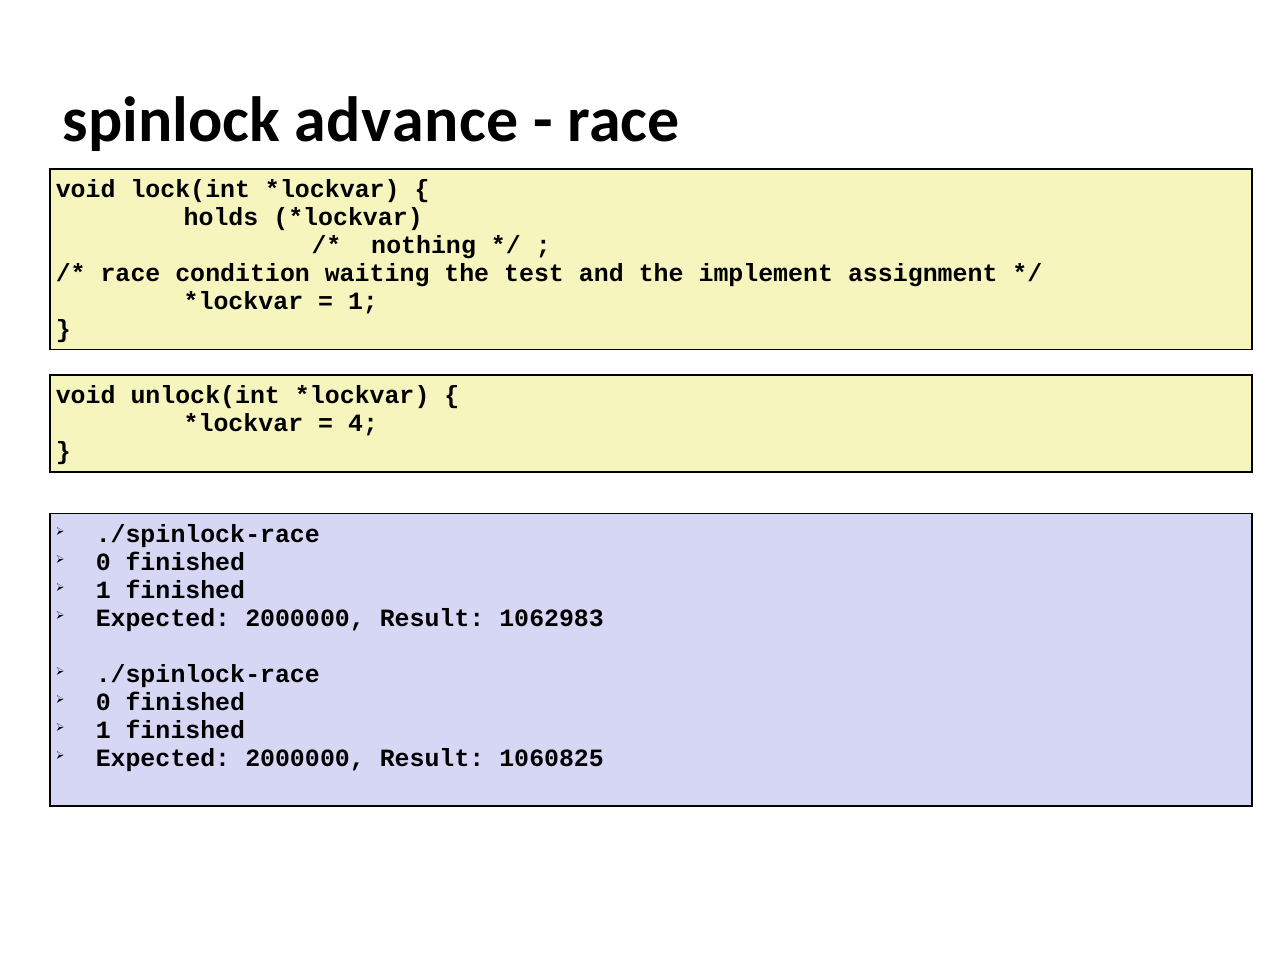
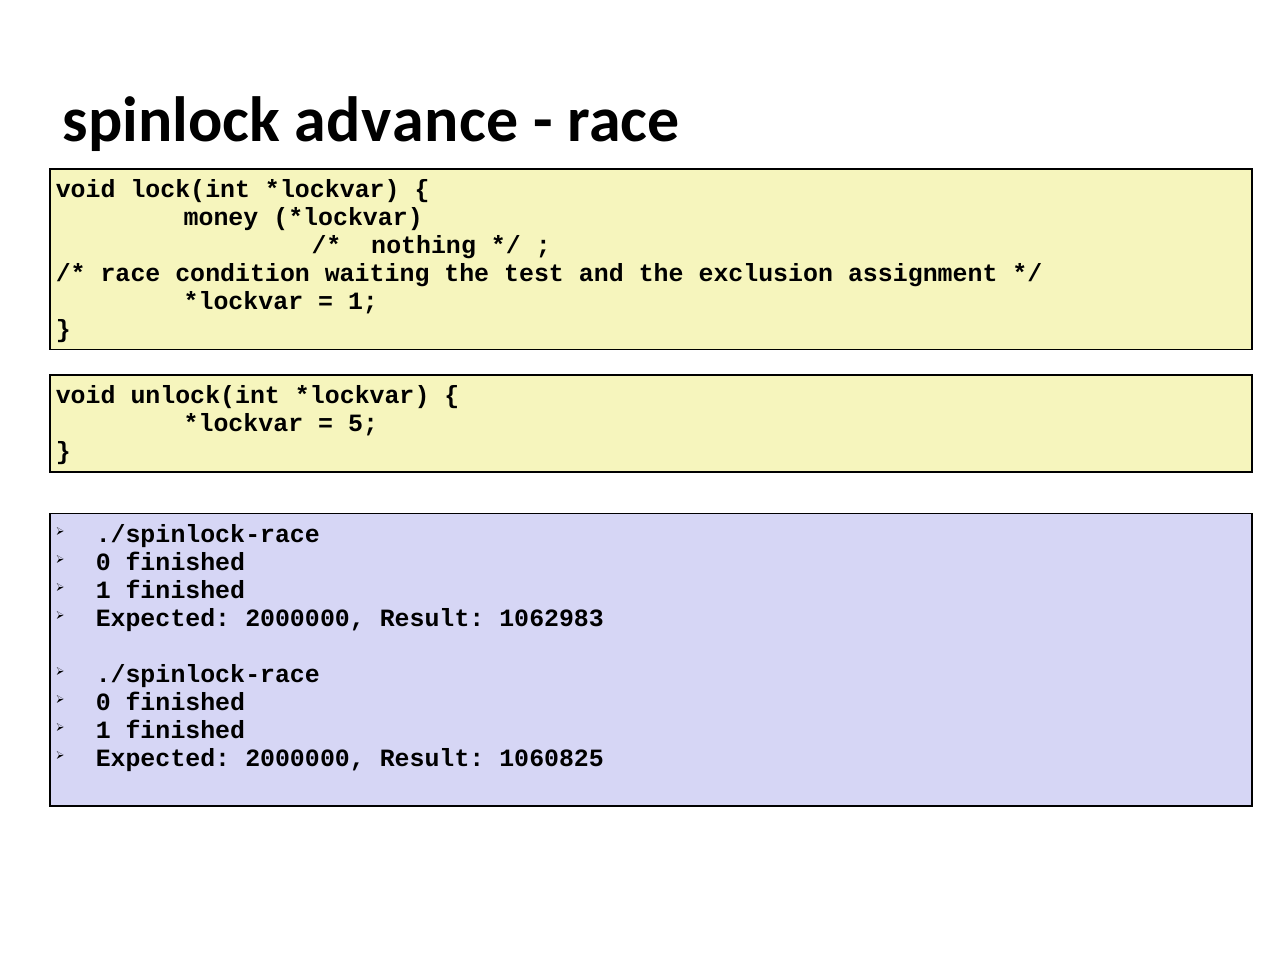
holds: holds -> money
implement: implement -> exclusion
4: 4 -> 5
